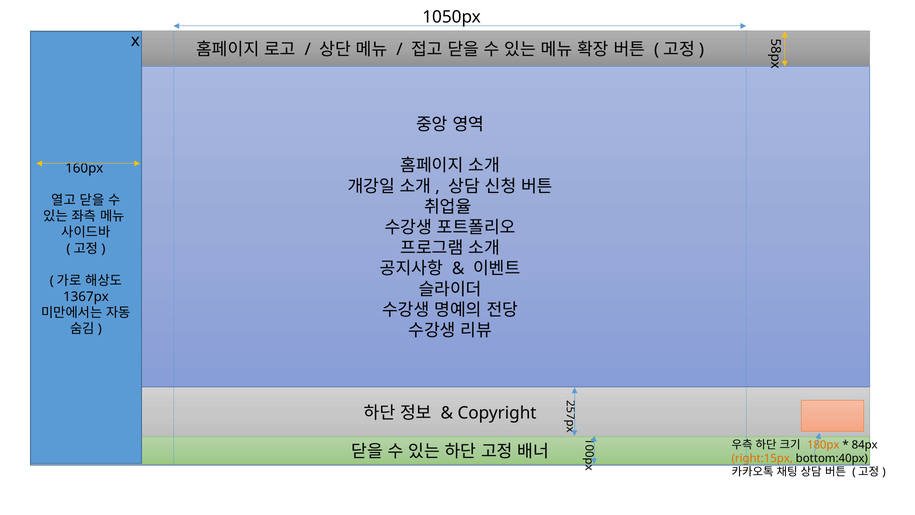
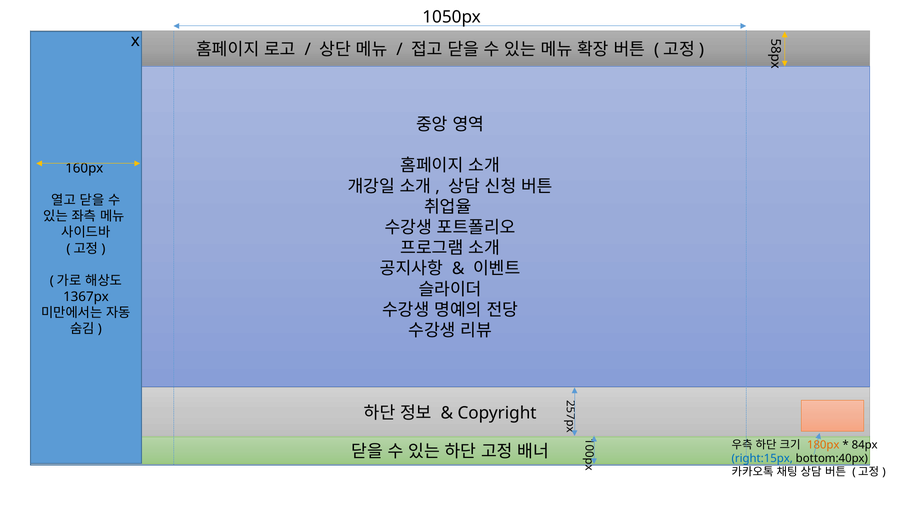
right:15px colour: orange -> blue
